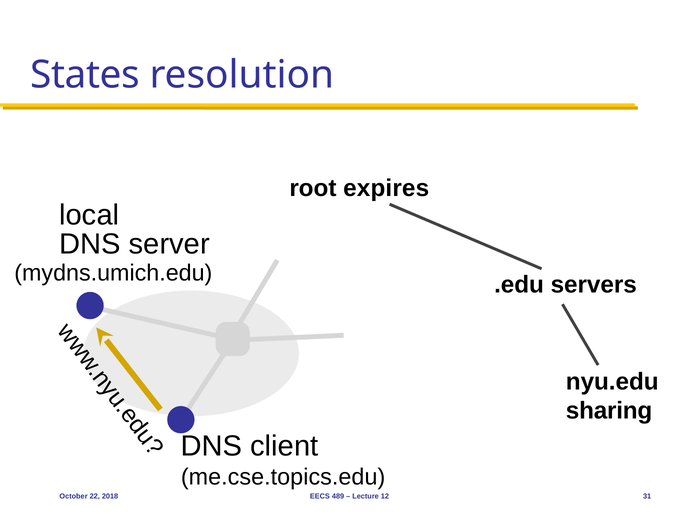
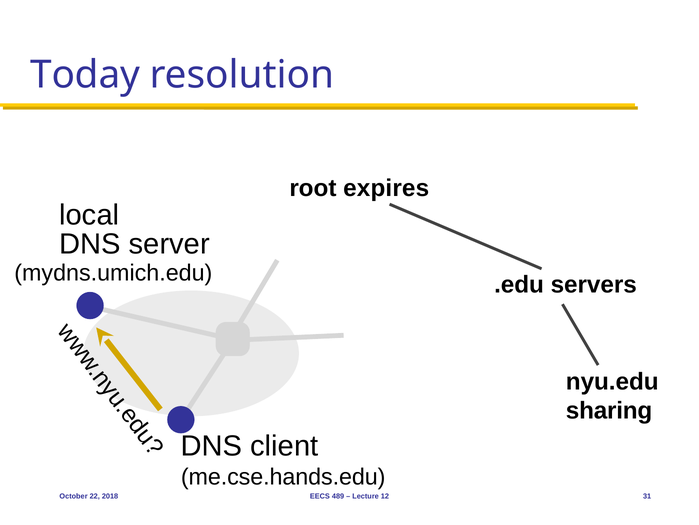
States: States -> Today
me.cse.topics.edu: me.cse.topics.edu -> me.cse.hands.edu
